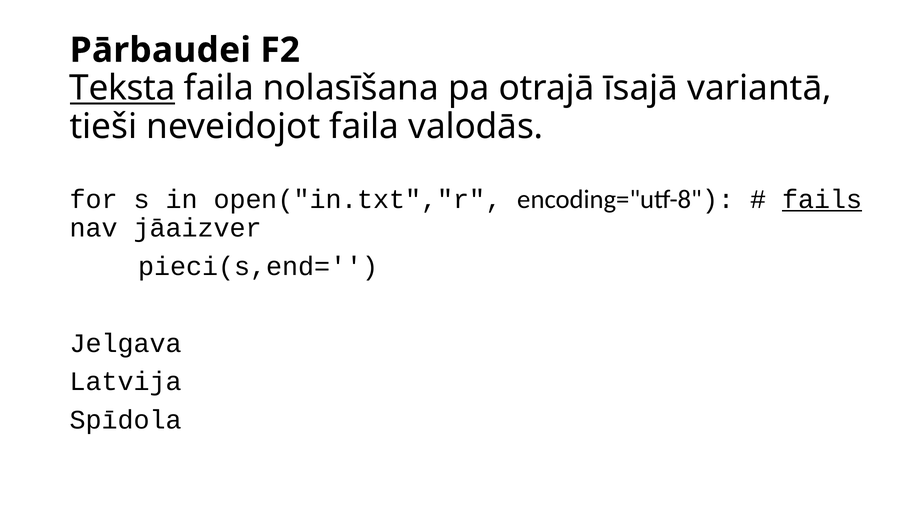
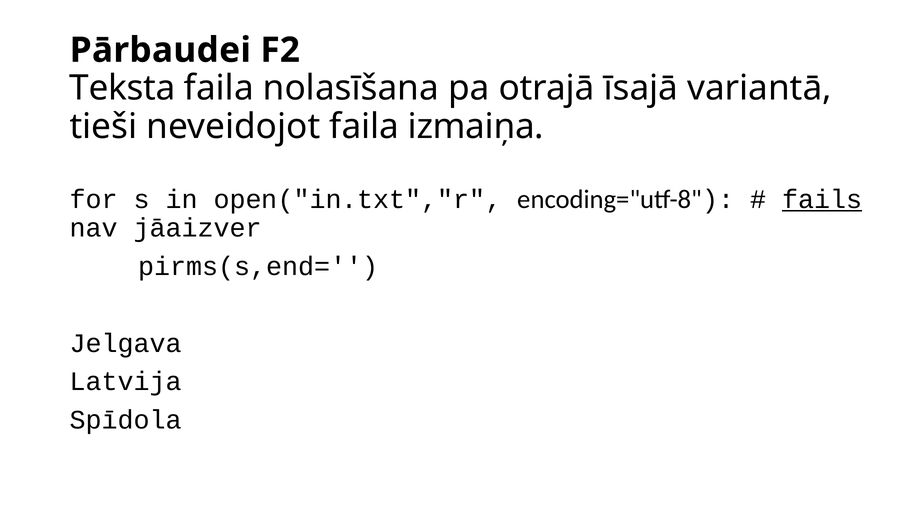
Teksta underline: present -> none
valodās: valodās -> izmaiņa
pieci(s,end=: pieci(s,end= -> pirms(s,end=
